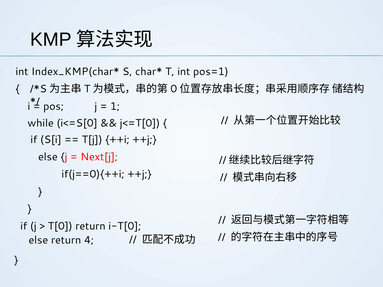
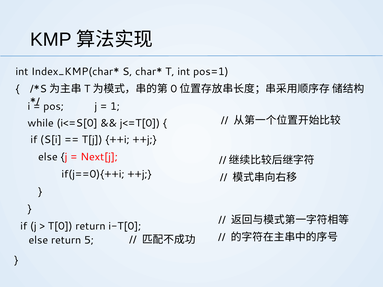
4: 4 -> 5
